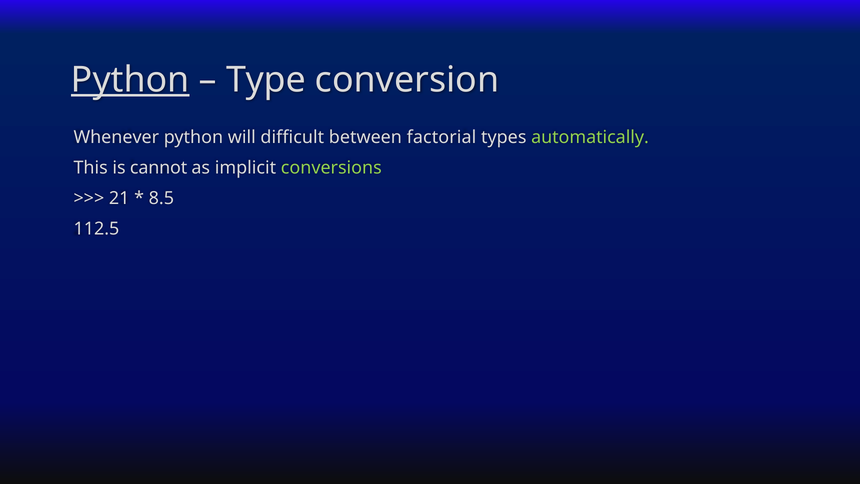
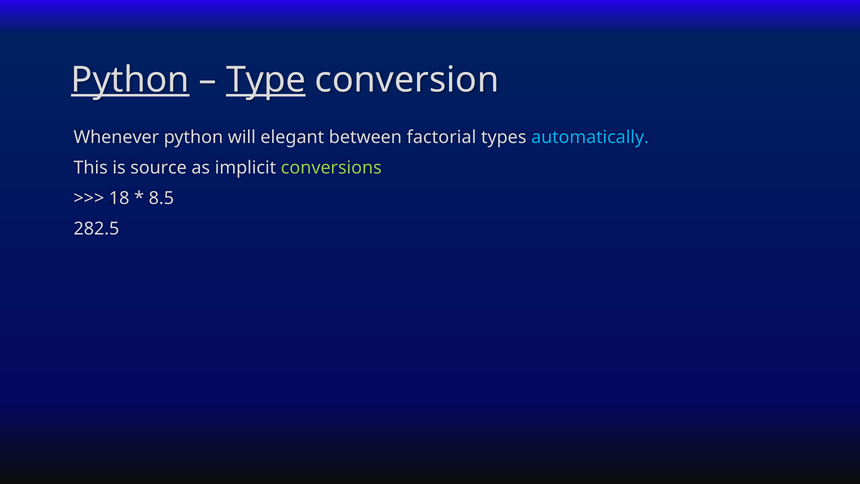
Type underline: none -> present
difficult: difficult -> elegant
automatically colour: light green -> light blue
cannot: cannot -> source
21: 21 -> 18
112.5: 112.5 -> 282.5
